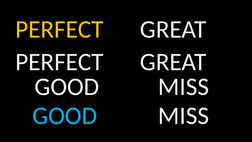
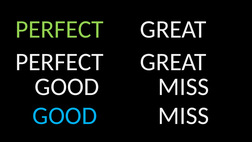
PERFECT at (59, 29) colour: yellow -> light green
